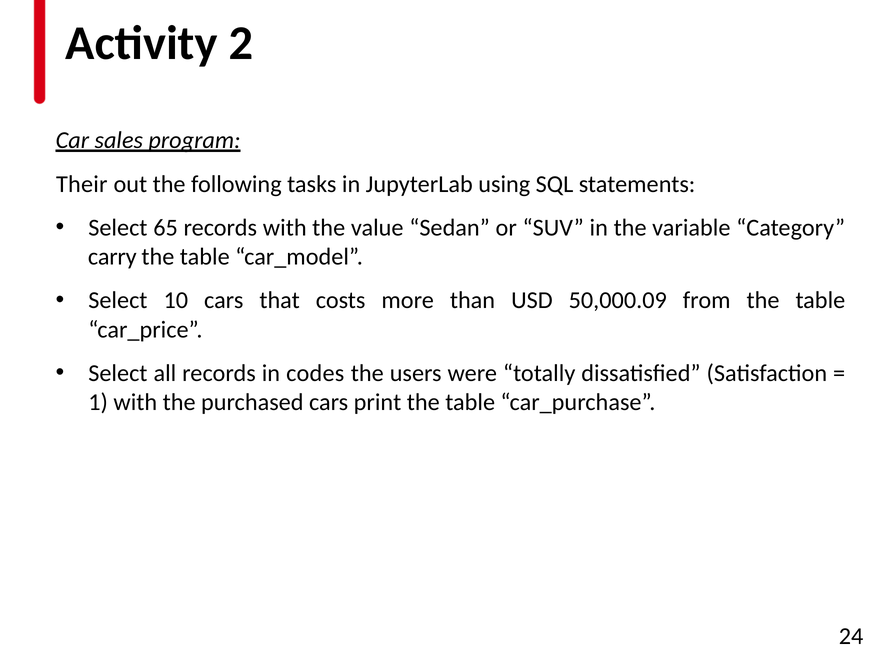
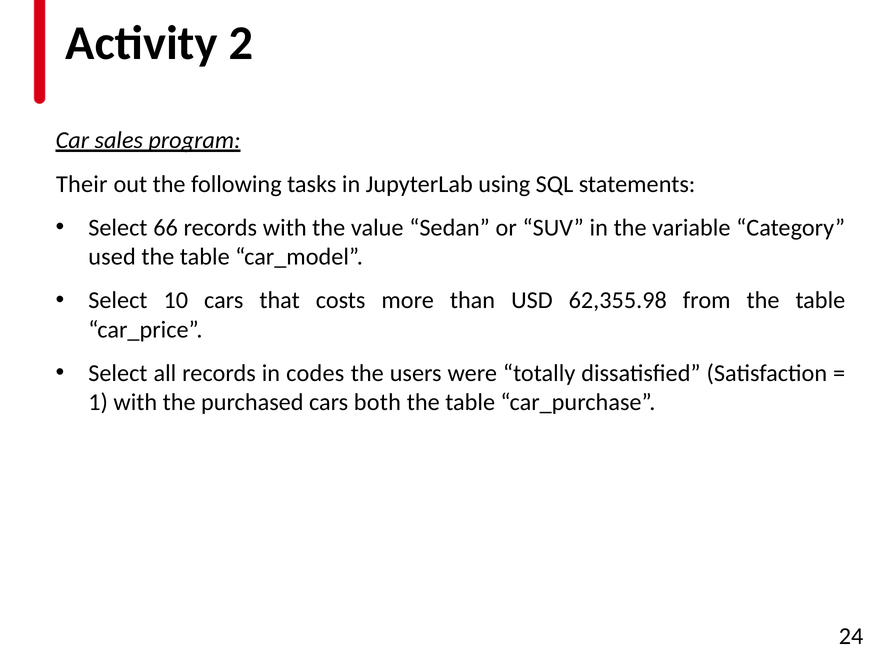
65: 65 -> 66
carry: carry -> used
50,000.09: 50,000.09 -> 62,355.98
print: print -> both
